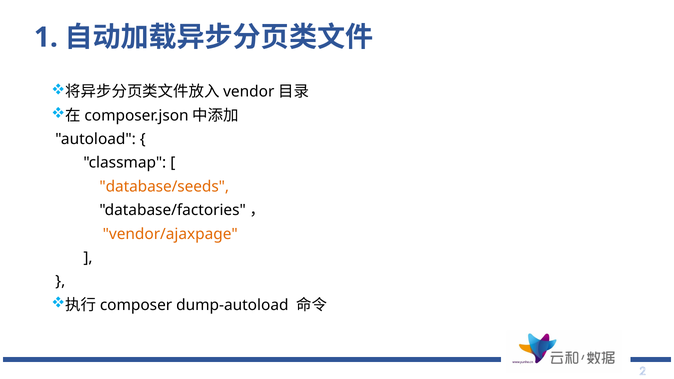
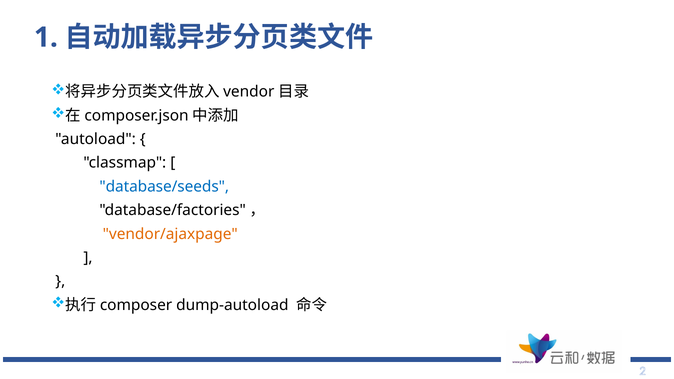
database/seeds colour: orange -> blue
